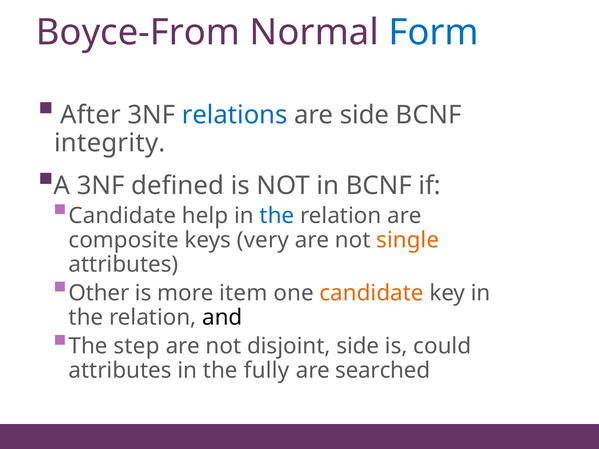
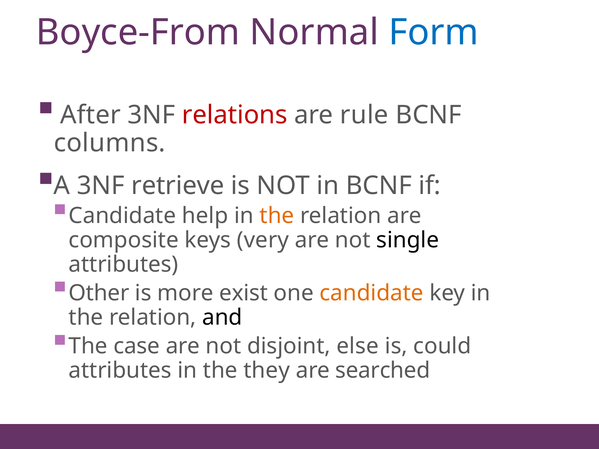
relations colour: blue -> red
are side: side -> rule
integrity: integrity -> columns
defined: defined -> retrieve
the at (277, 216) colour: blue -> orange
single colour: orange -> black
item: item -> exist
step: step -> case
disjoint side: side -> else
fully: fully -> they
